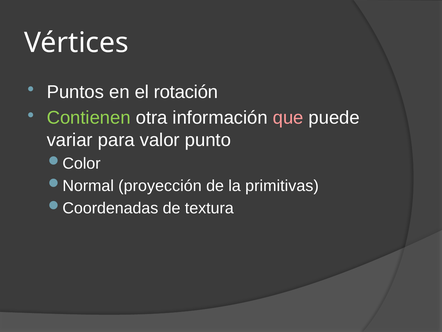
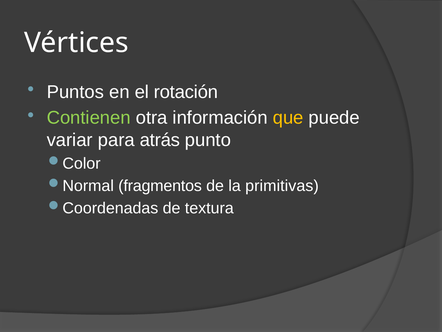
que colour: pink -> yellow
valor: valor -> atrás
proyección: proyección -> fragmentos
